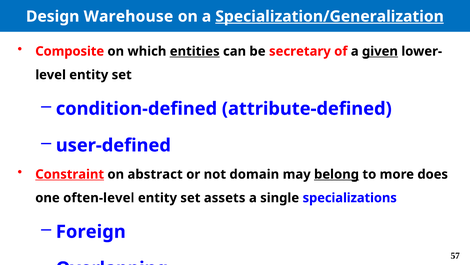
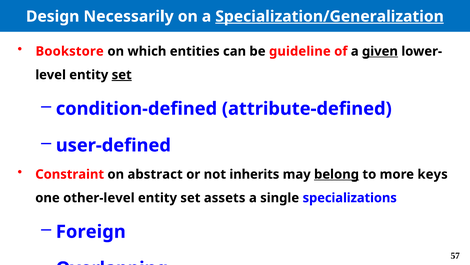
Warehouse: Warehouse -> Necessarily
Composite: Composite -> Bookstore
entities underline: present -> none
secretary: secretary -> guideline
set at (122, 75) underline: none -> present
Constraint underline: present -> none
domain: domain -> inherits
does: does -> keys
often-level: often-level -> other-level
